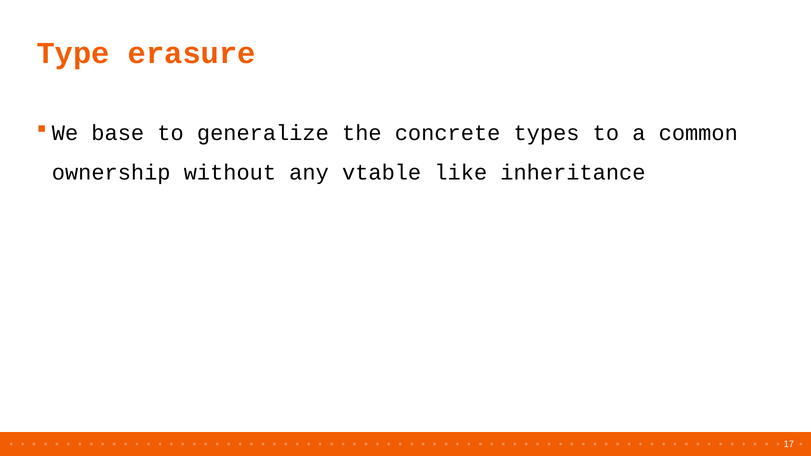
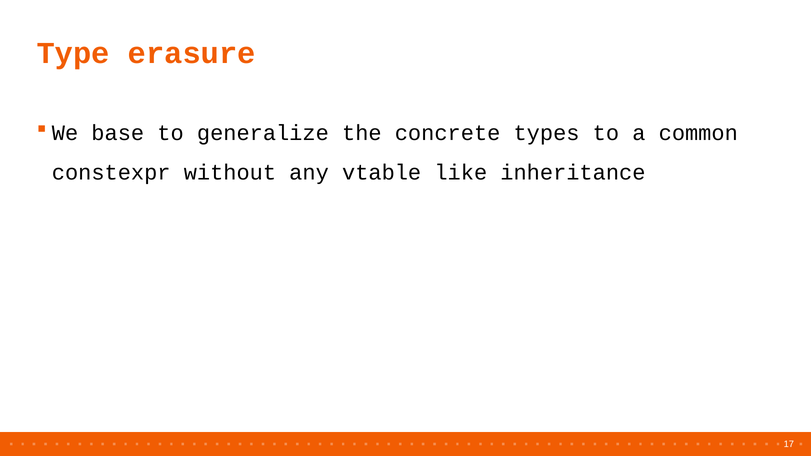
ownership: ownership -> constexpr
